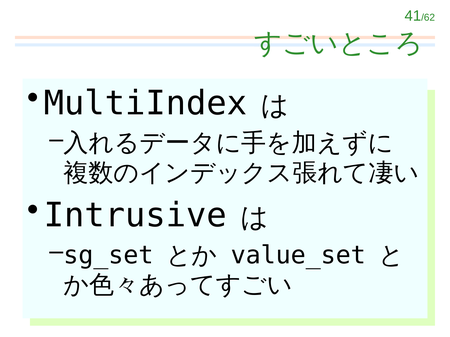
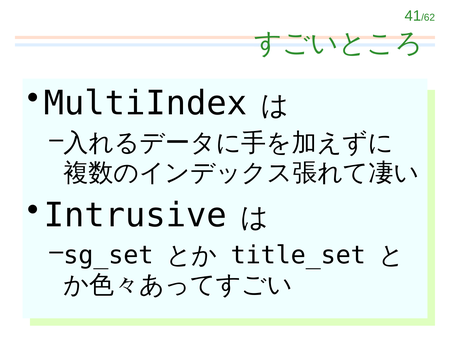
value_set: value_set -> title_set
